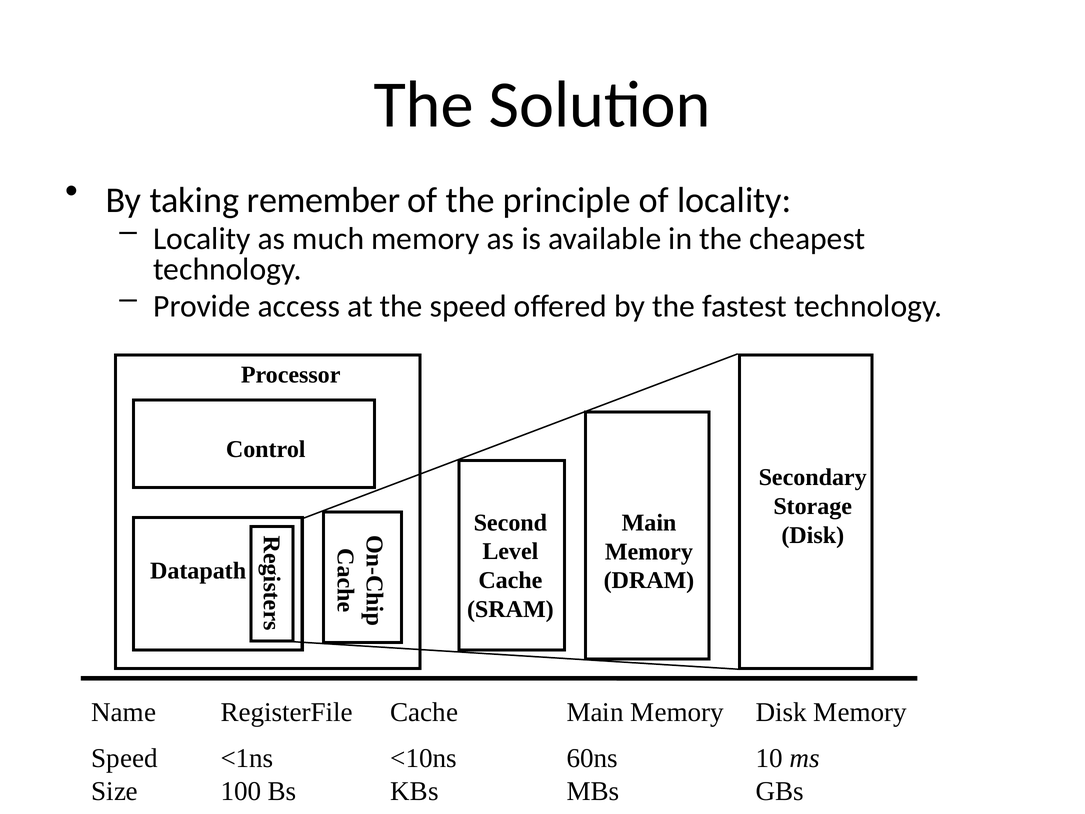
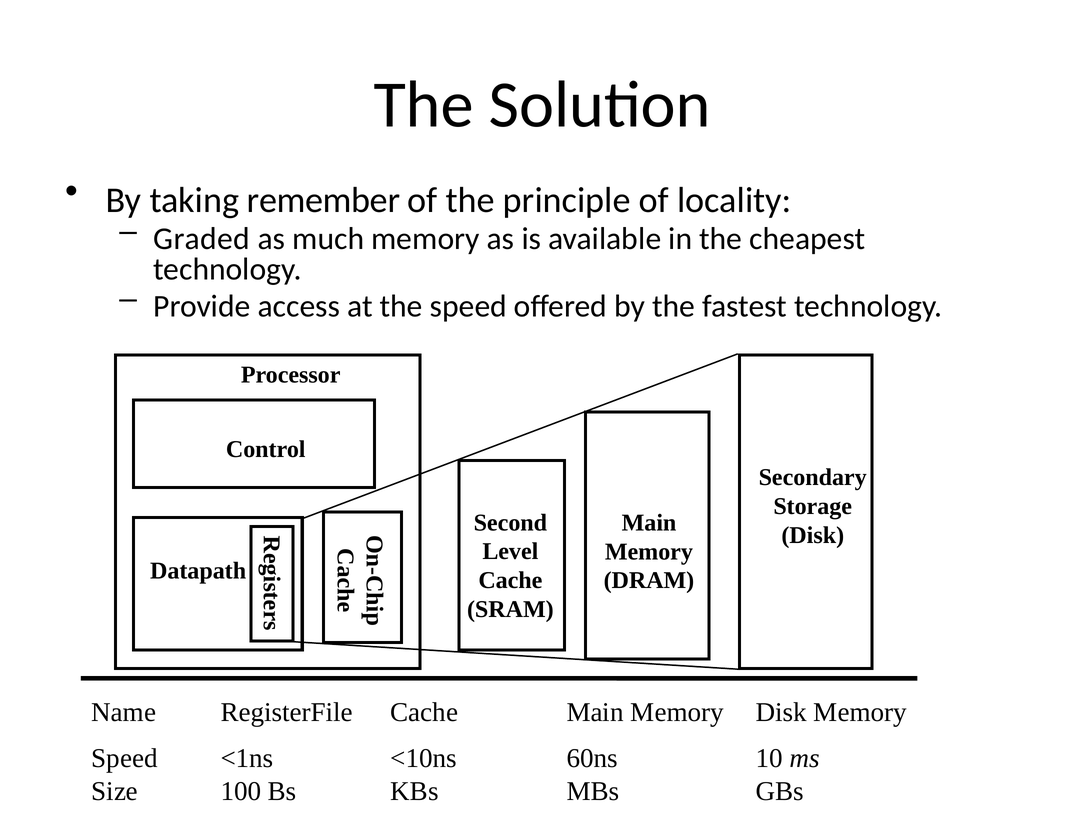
Locality at (202, 239): Locality -> Graded
